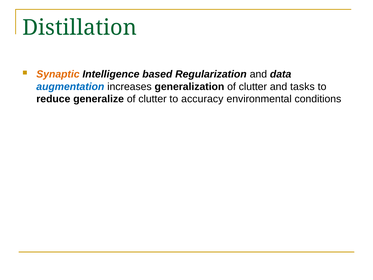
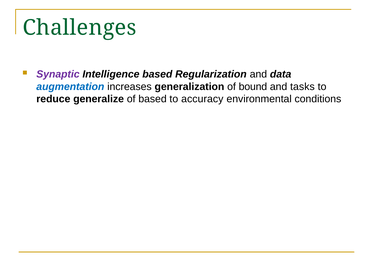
Distillation: Distillation -> Challenges
Synaptic colour: orange -> purple
generalization of clutter: clutter -> bound
clutter at (153, 99): clutter -> based
